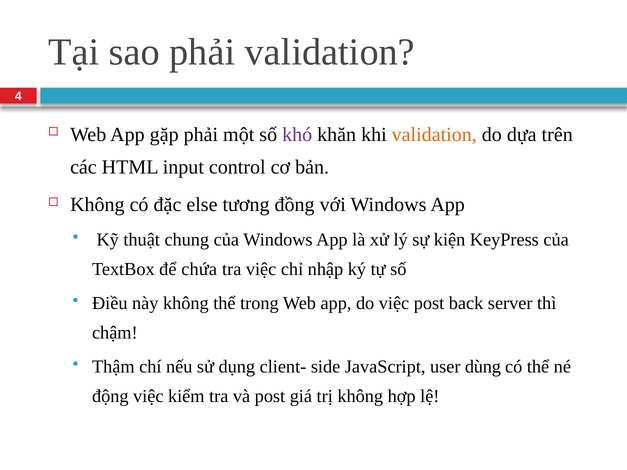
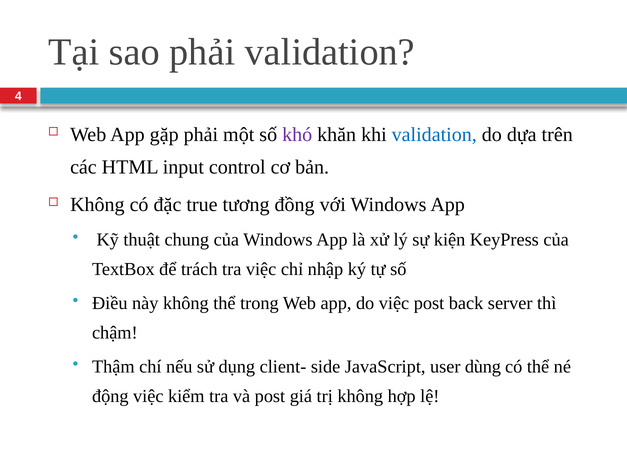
validation at (434, 135) colour: orange -> blue
else: else -> true
chứa: chứa -> trách
